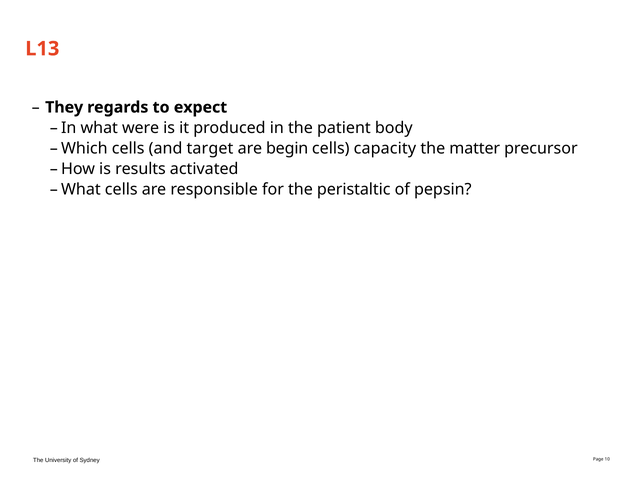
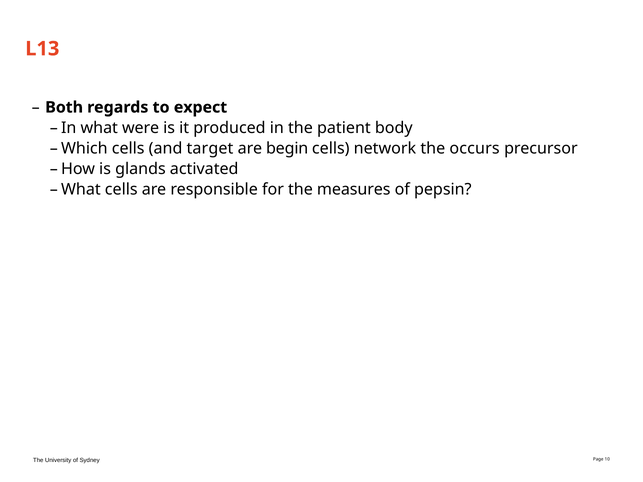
They: They -> Both
capacity: capacity -> network
matter: matter -> occurs
results: results -> glands
peristaltic: peristaltic -> measures
